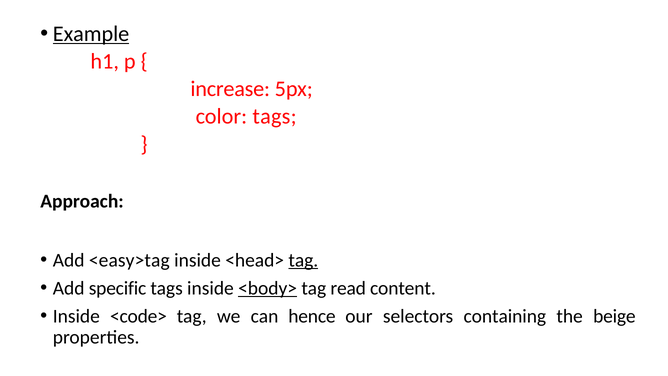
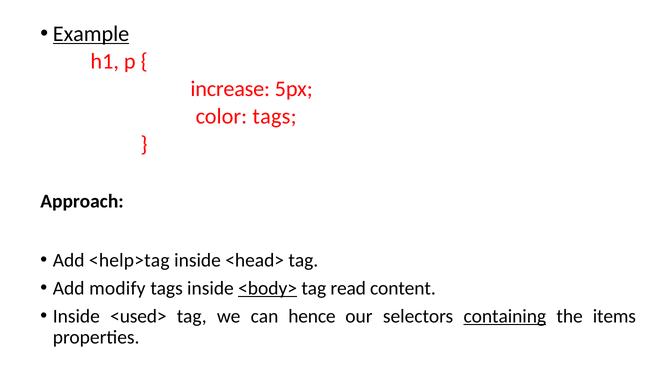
<easy>tag: <easy>tag -> <help>tag
tag at (303, 260) underline: present -> none
specific: specific -> modify
<code>: <code> -> <used>
containing underline: none -> present
beige: beige -> items
